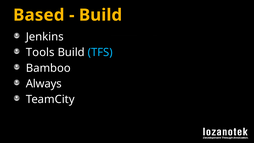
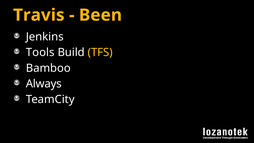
Based: Based -> Travis
Build at (100, 15): Build -> Been
TFS colour: light blue -> yellow
